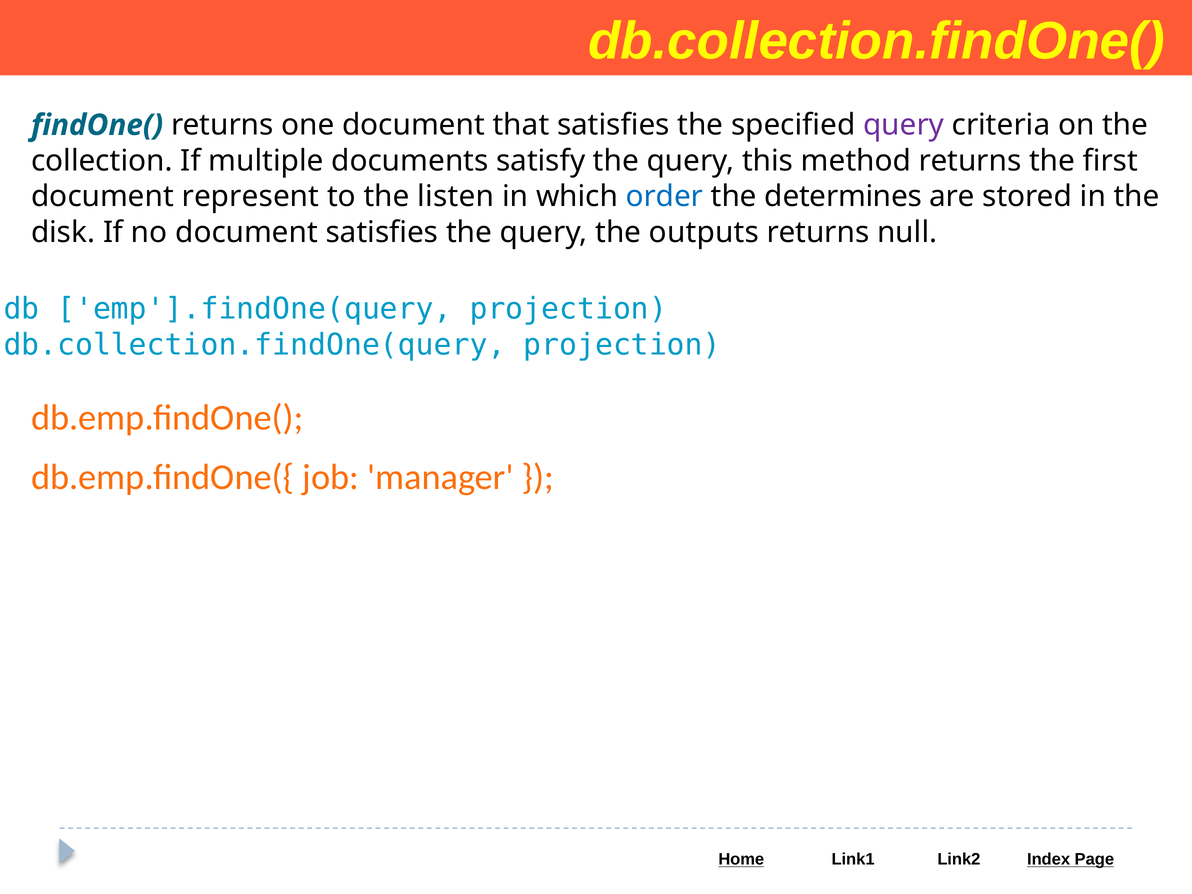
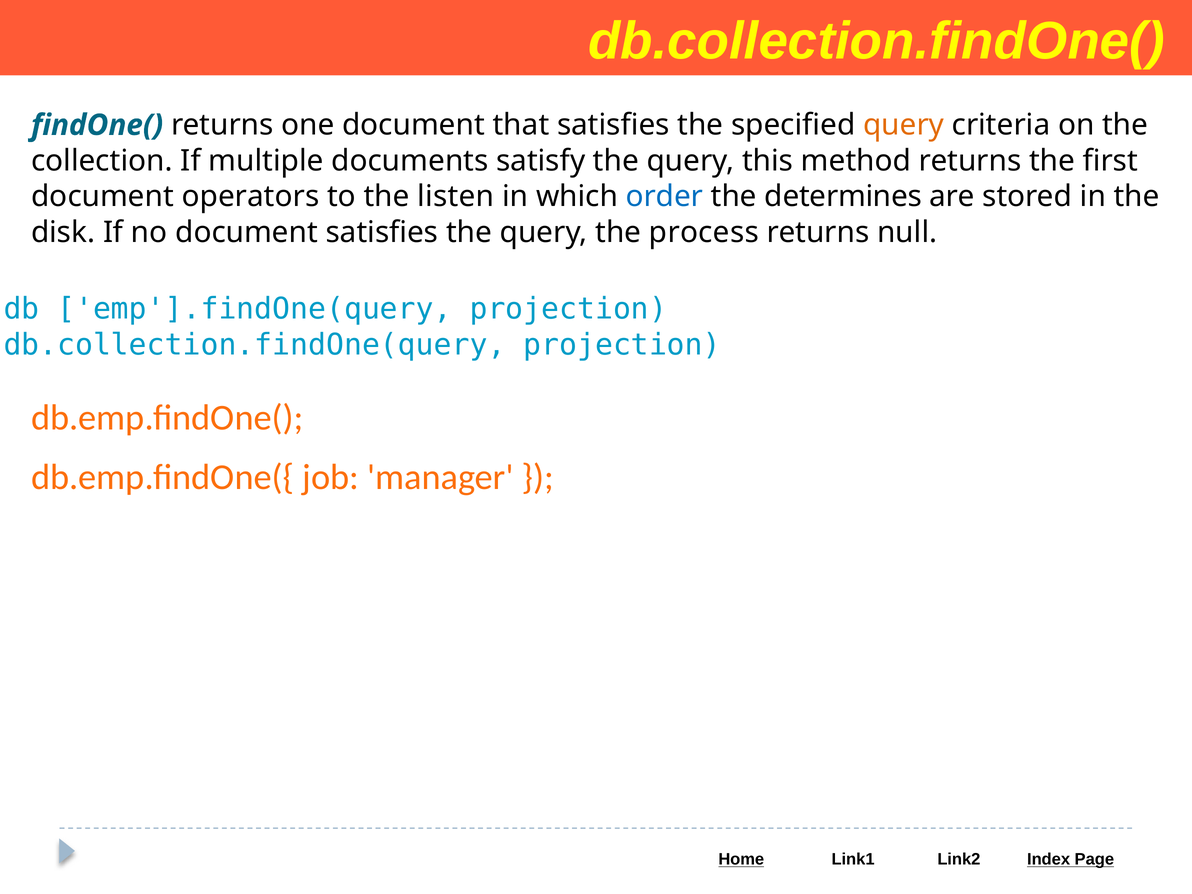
query at (904, 125) colour: purple -> orange
represent: represent -> operators
outputs: outputs -> process
